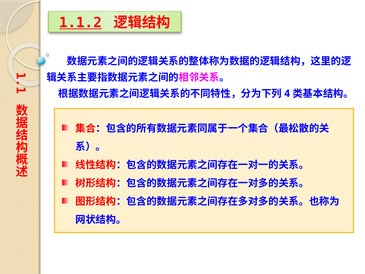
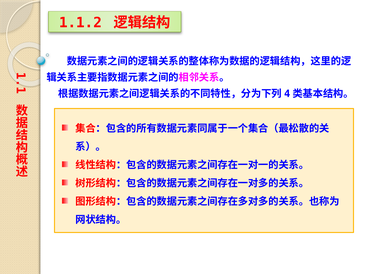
1.1.2 underline: present -> none
